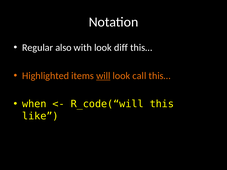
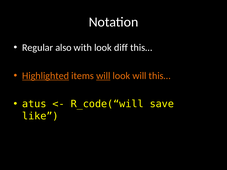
Highlighted underline: none -> present
look call: call -> will
when: when -> atus
this: this -> save
